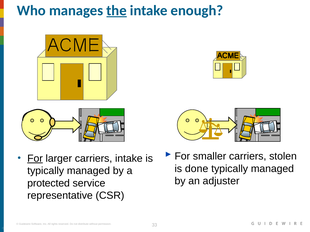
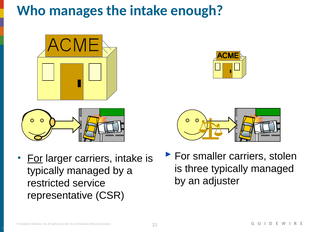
the underline: present -> none
done: done -> three
protected: protected -> restricted
